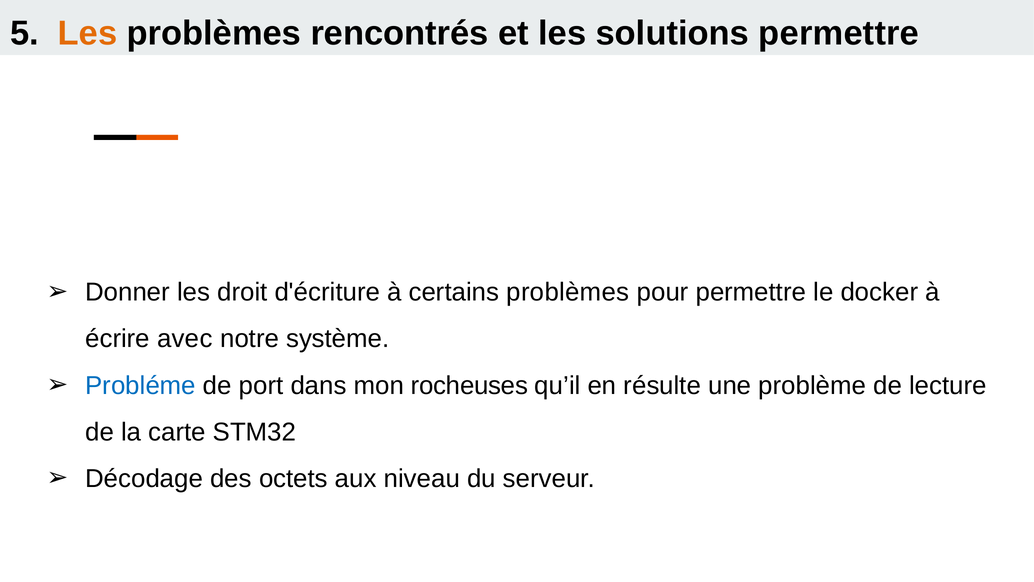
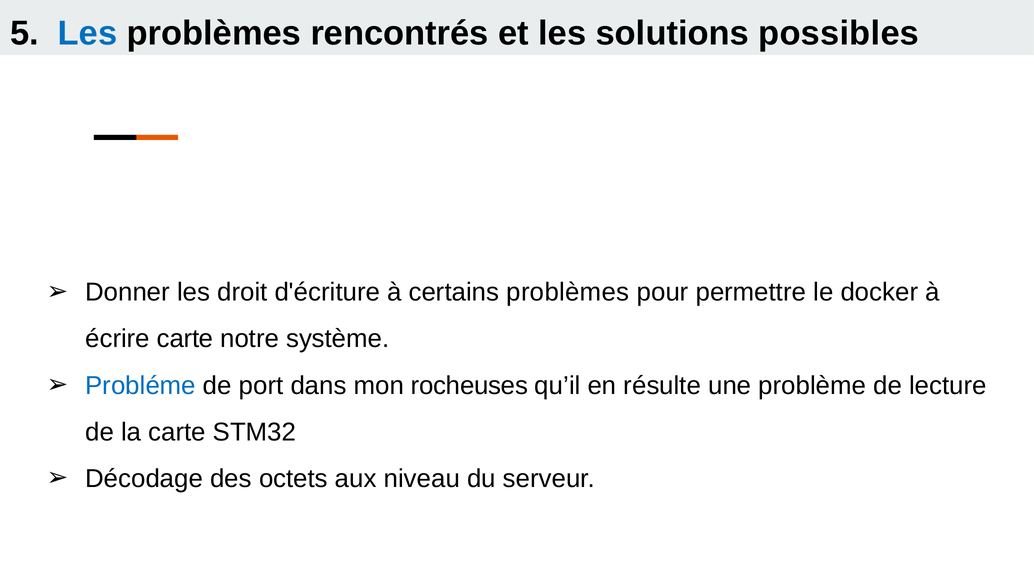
Les at (88, 33) colour: orange -> blue
solutions permettre: permettre -> possibles
écrire avec: avec -> carte
